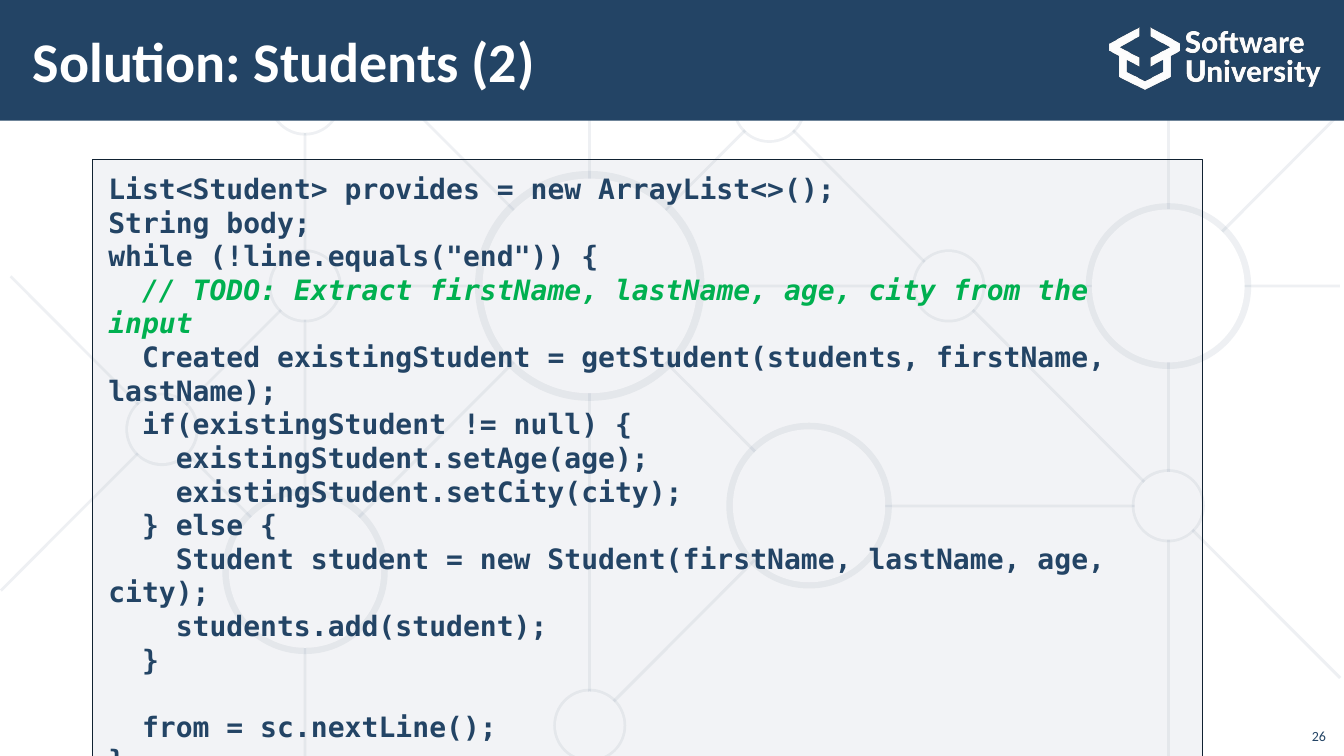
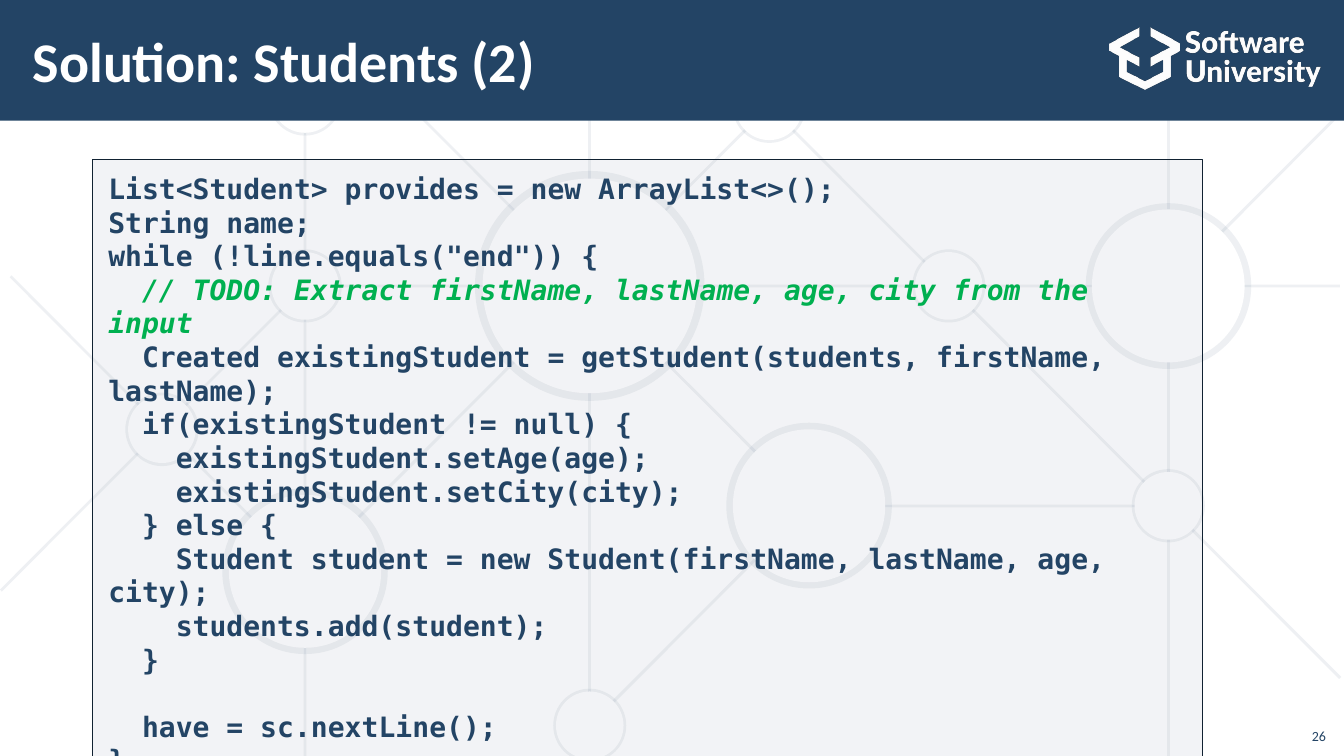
body: body -> name
from at (176, 728): from -> have
